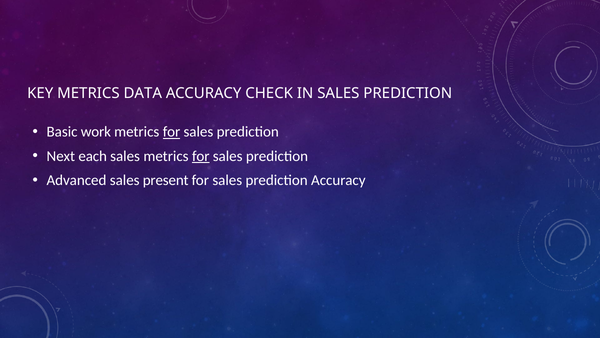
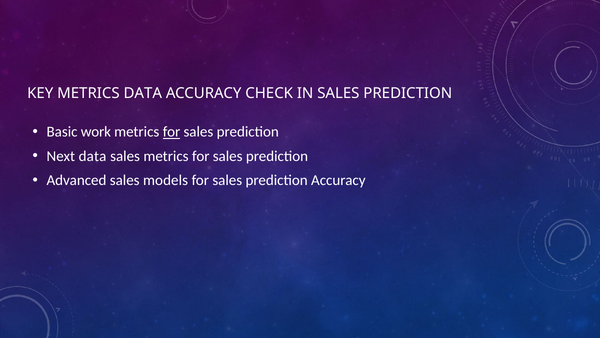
Next each: each -> data
for at (201, 156) underline: present -> none
present: present -> models
